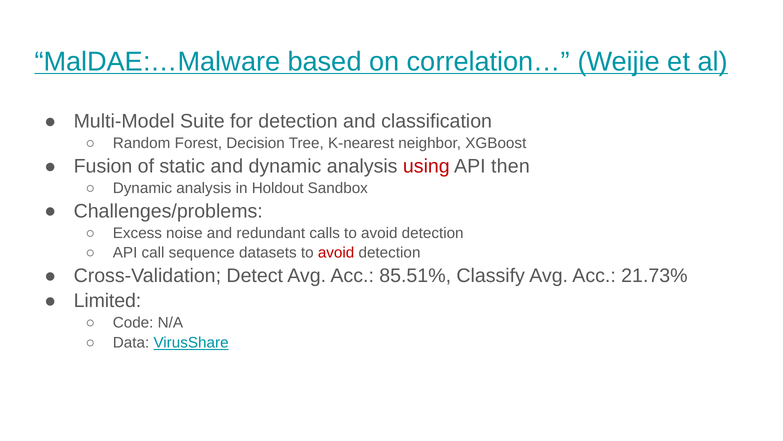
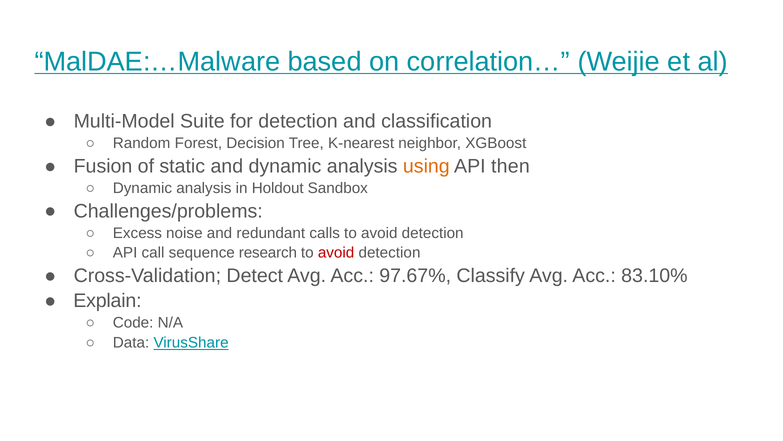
using colour: red -> orange
datasets: datasets -> research
85.51%: 85.51% -> 97.67%
21.73%: 21.73% -> 83.10%
Limited: Limited -> Explain
